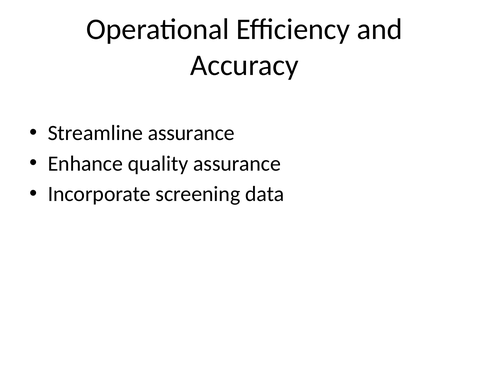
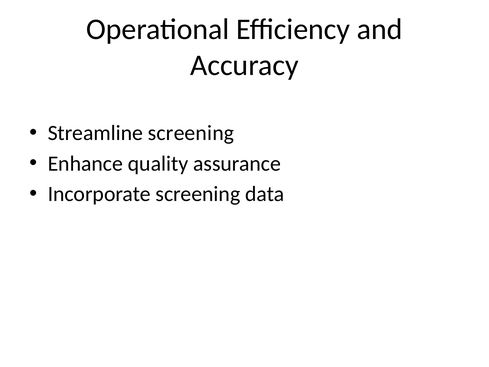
Streamline assurance: assurance -> screening
